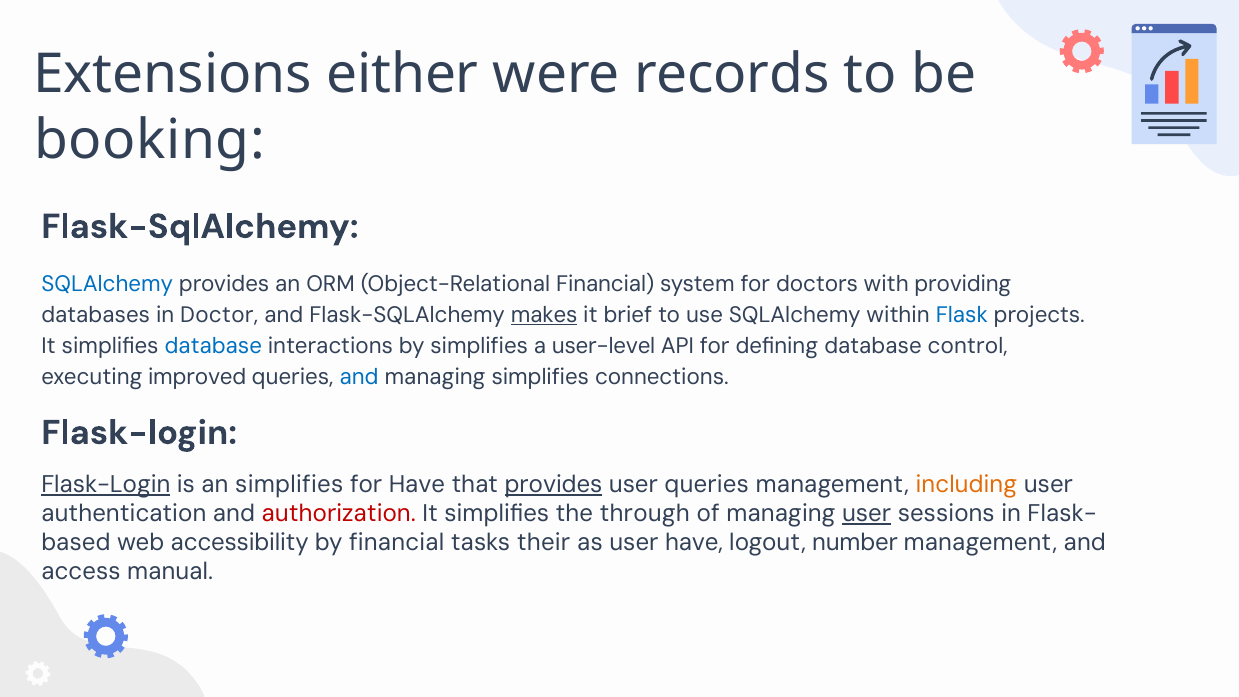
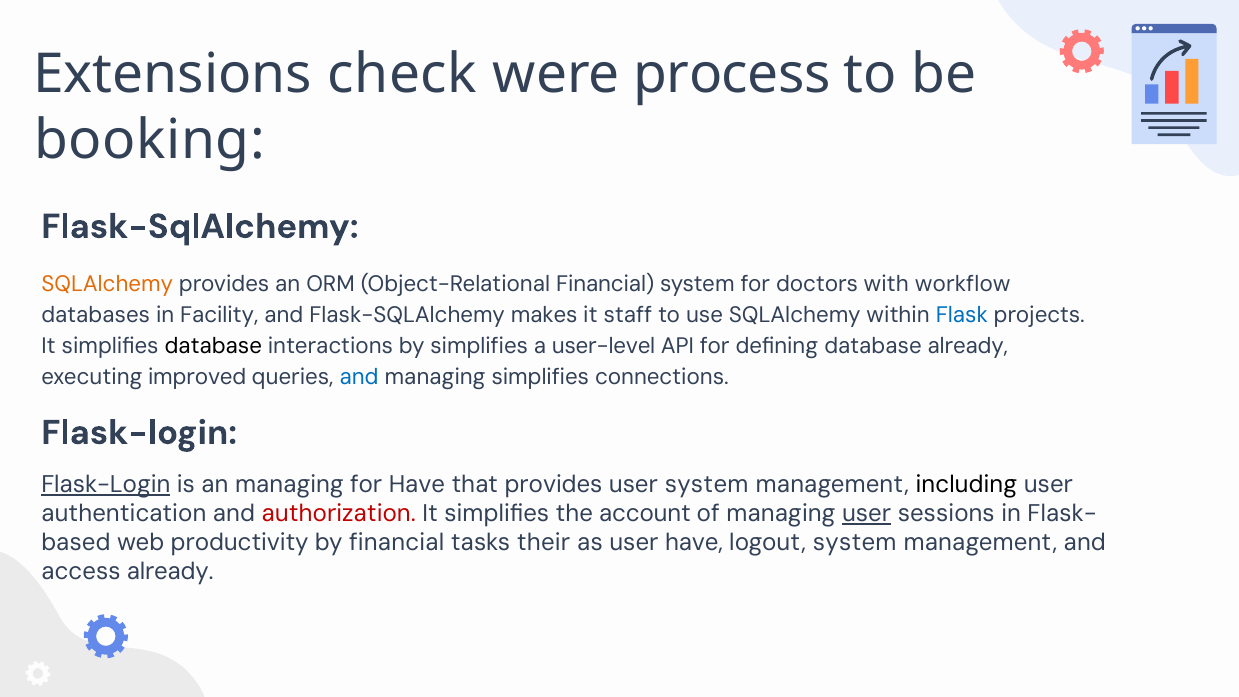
either: either -> check
records: records -> process
SQLAlchemy at (107, 284) colour: blue -> orange
providing: providing -> workflow
Doctor: Doctor -> Facility
makes underline: present -> none
brief: brief -> staff
database at (213, 346) colour: blue -> black
database control: control -> already
an simplifies: simplifies -> managing
provides at (553, 485) underline: present -> none
user queries: queries -> system
including colour: orange -> black
through: through -> account
accessibility: accessibility -> productivity
logout number: number -> system
access manual: manual -> already
